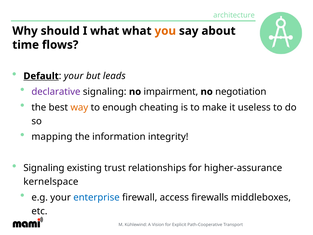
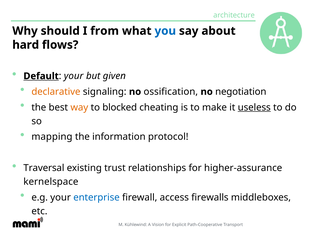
I what: what -> from
you colour: orange -> blue
time: time -> hard
leads: leads -> given
declarative colour: purple -> orange
impairment: impairment -> ossification
enough: enough -> blocked
useless underline: none -> present
integrity: integrity -> protocol
Signaling at (44, 168): Signaling -> Traversal
